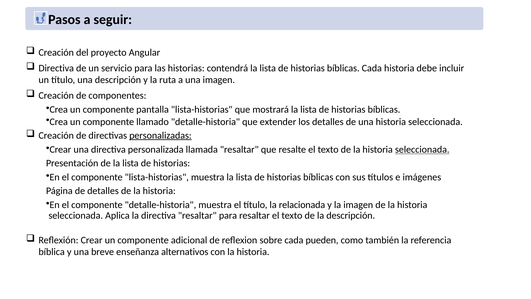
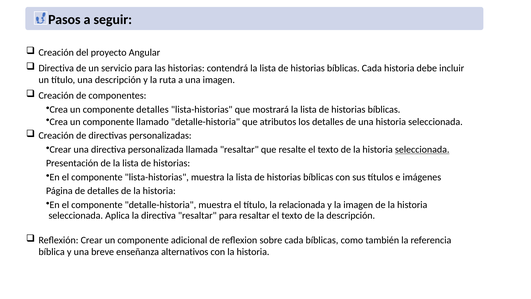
componente pantalla: pantalla -> detalles
extender: extender -> atributos
personalizadas underline: present -> none
cada pueden: pueden -> bíblicas
